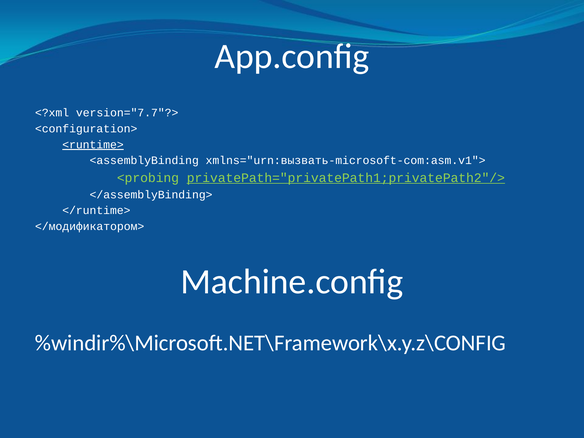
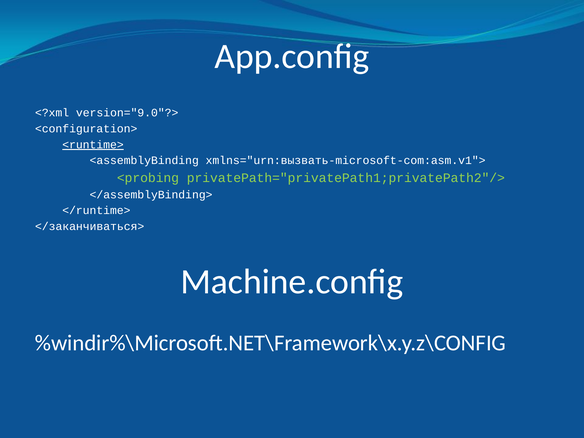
version="7.7"?>: version="7.7"?> -> version="9.0"?>
privatePath="privatePath1;privatePath2"/> underline: present -> none
</модификатором>: </модификатором> -> </заканчиваться>
